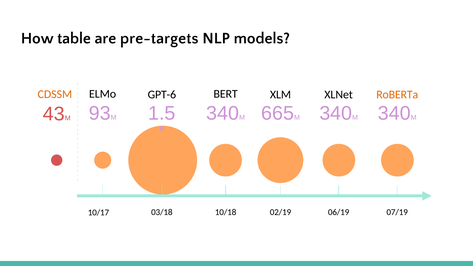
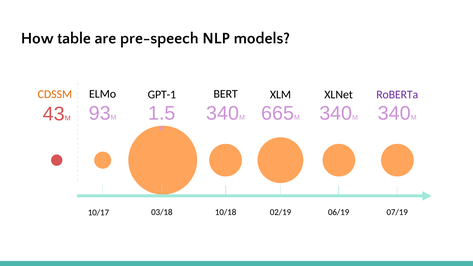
pre-targets: pre-targets -> pre-speech
GPT-6: GPT-6 -> GPT-1
RoBERTa colour: orange -> purple
